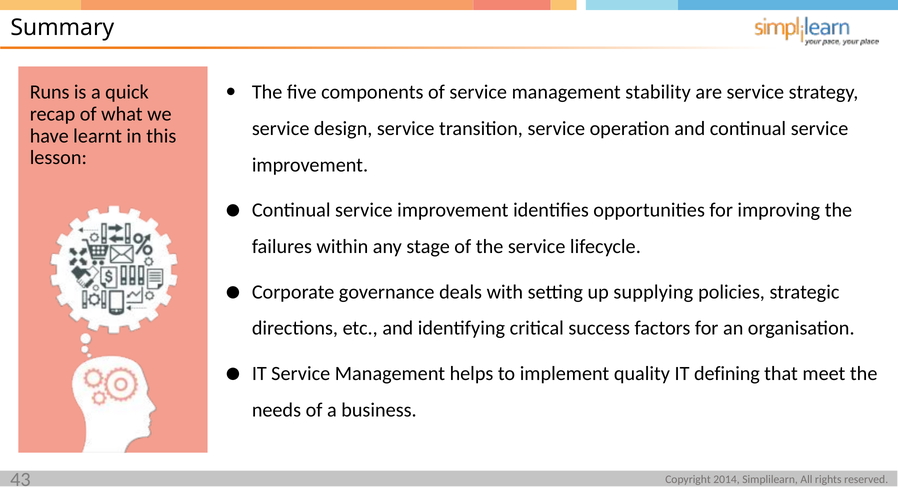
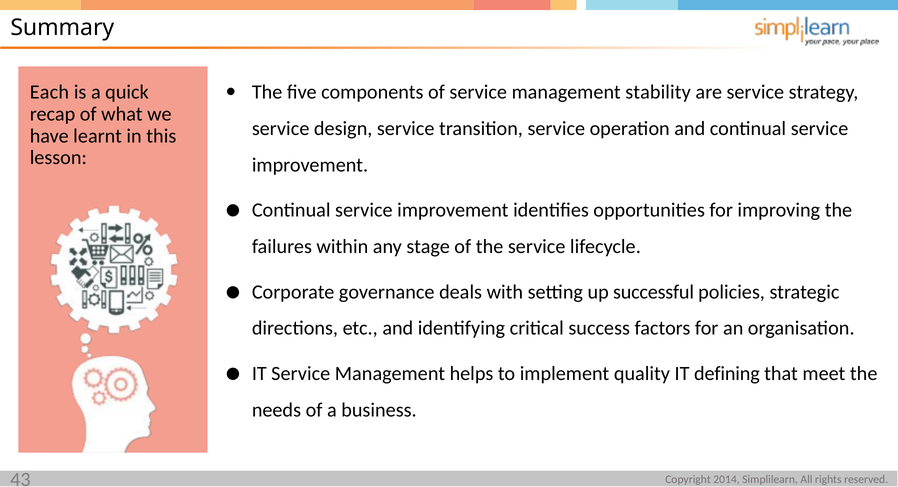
Runs: Runs -> Each
supplying: supplying -> successful
